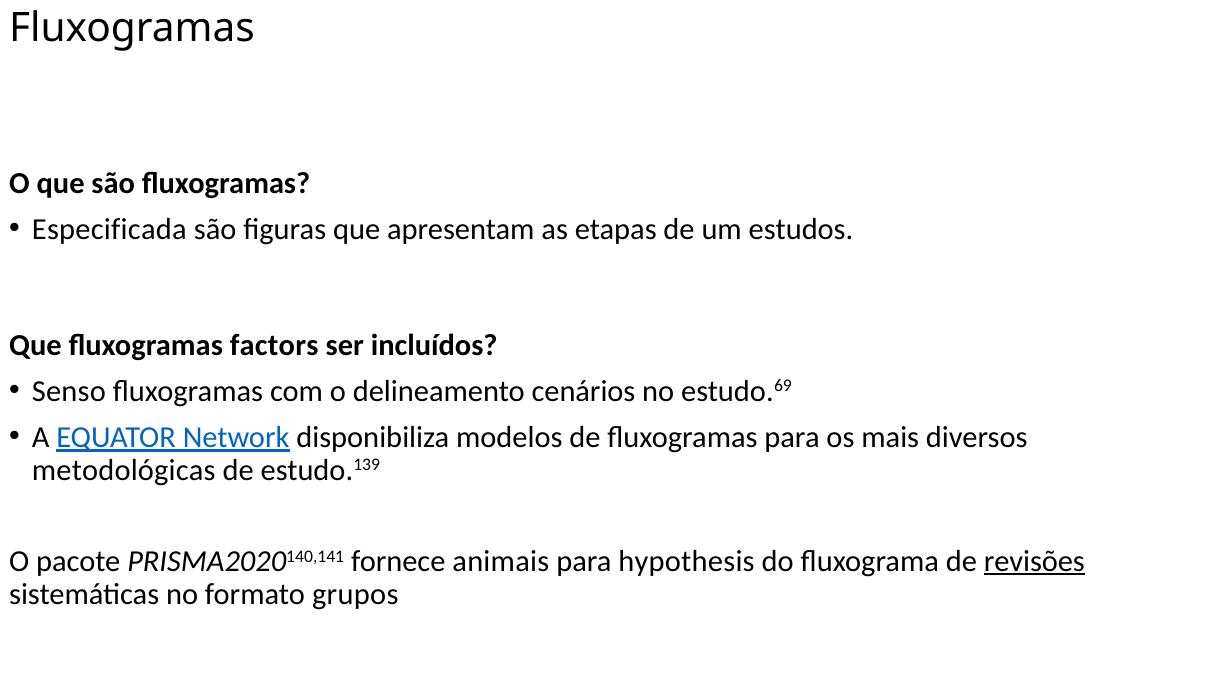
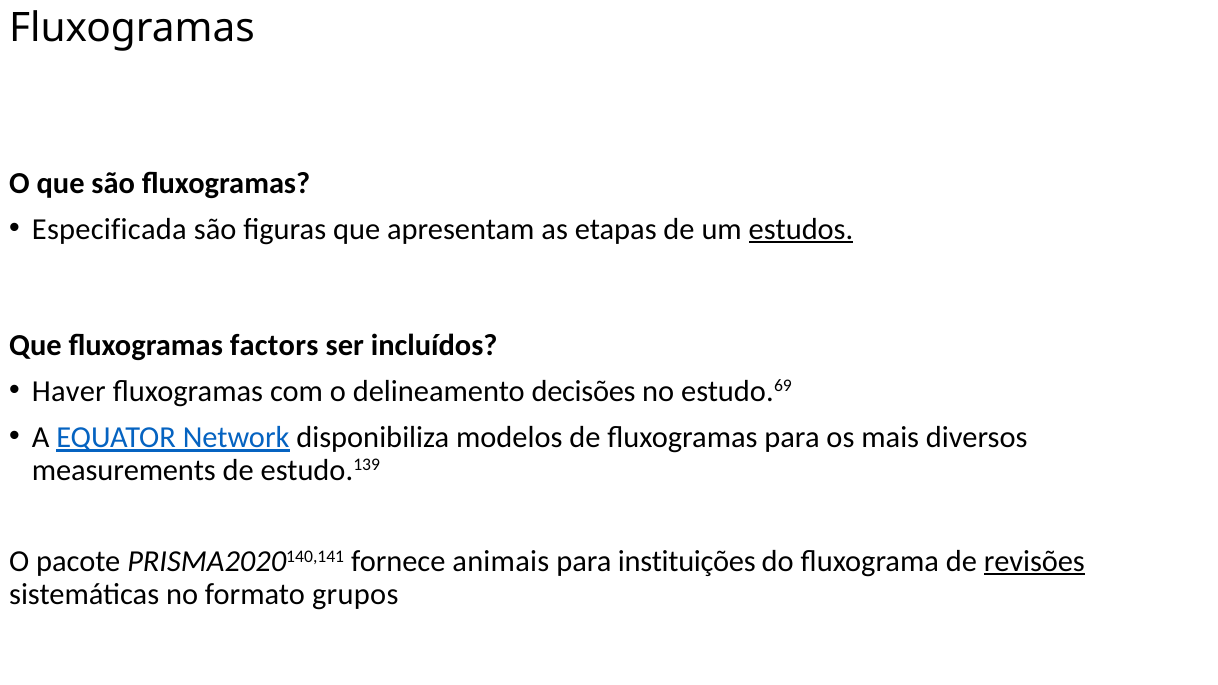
estudos underline: none -> present
Senso: Senso -> Haver
cenários: cenários -> decisões
metodológicas: metodológicas -> measurements
hypothesis: hypothesis -> instituições
